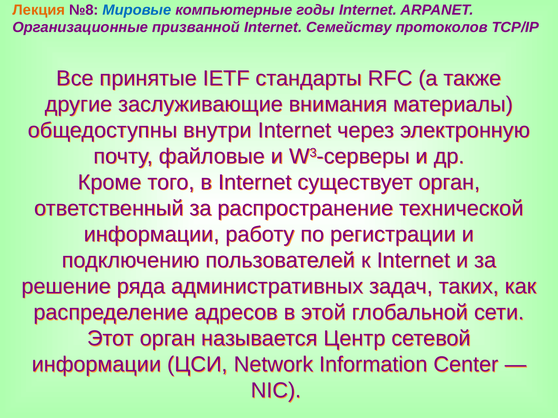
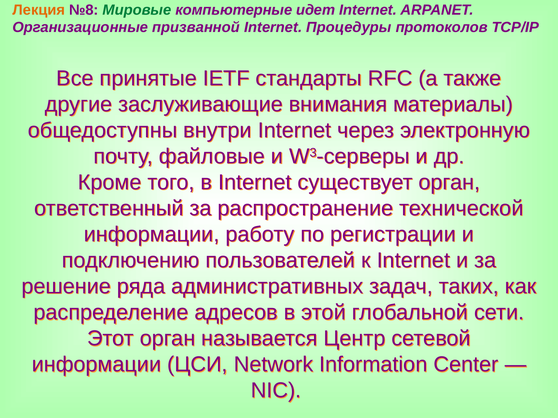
Мировые colour: blue -> green
годы: годы -> идет
Семейству: Семейству -> Процедуры
